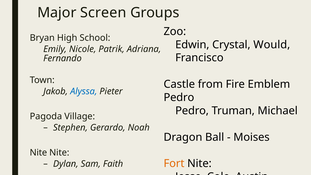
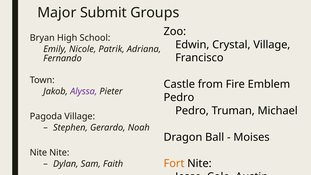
Screen: Screen -> Submit
Crystal Would: Would -> Village
Alyssa colour: blue -> purple
